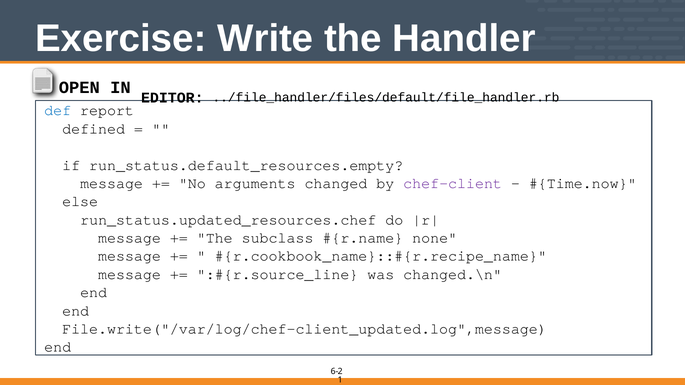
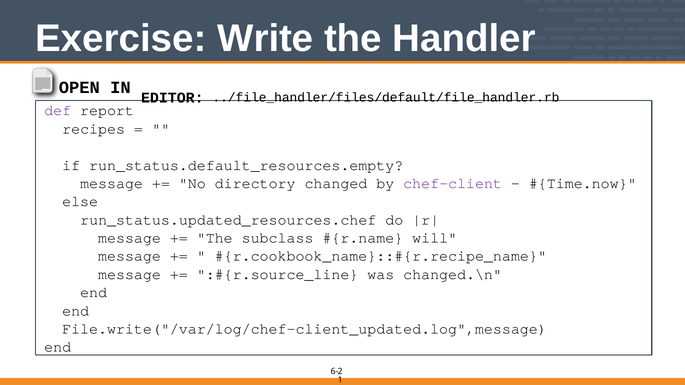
def colour: blue -> purple
defined: defined -> recipes
arguments: arguments -> directory
none: none -> will
